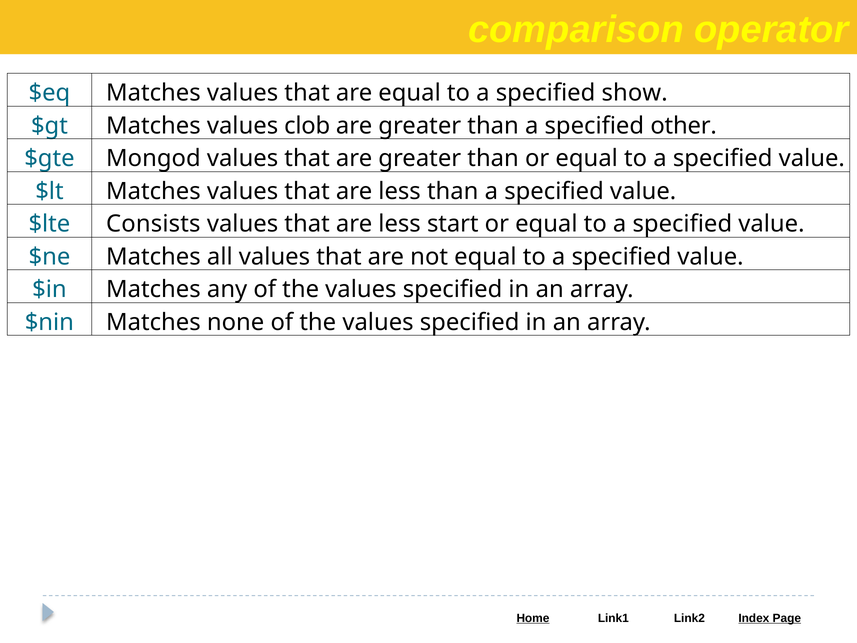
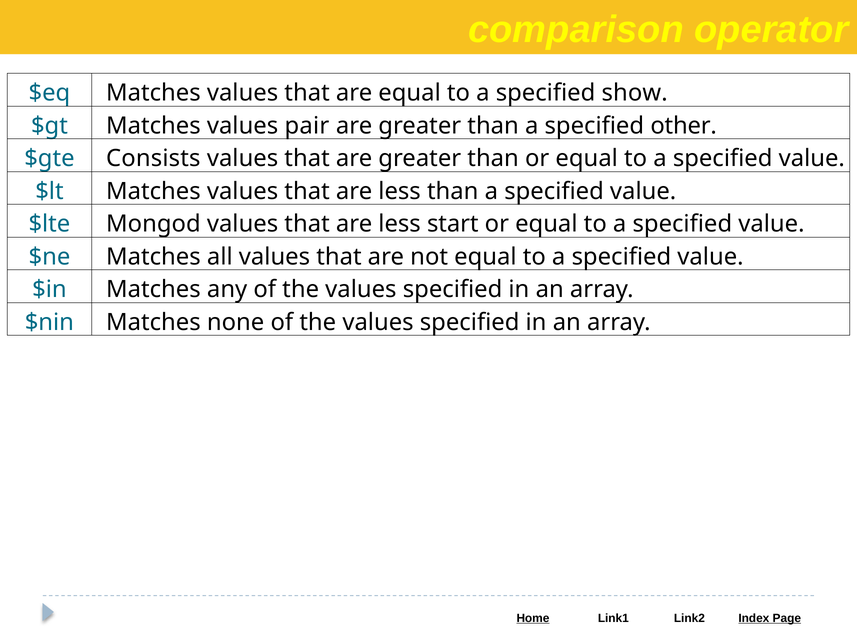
clob: clob -> pair
Mongod: Mongod -> Consists
Consists: Consists -> Mongod
